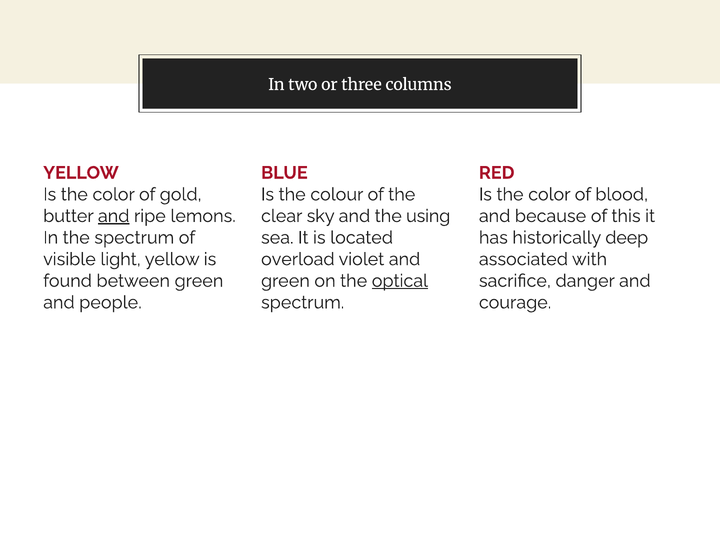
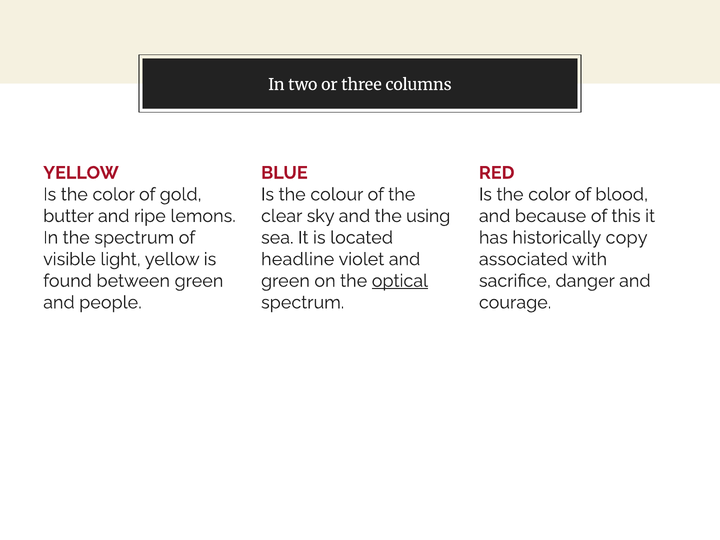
and at (114, 216) underline: present -> none
deep: deep -> copy
overload: overload -> headline
